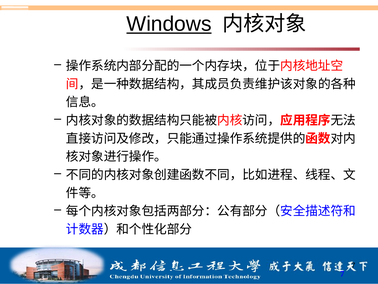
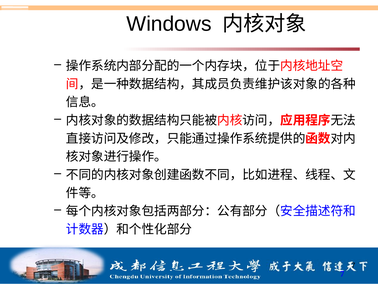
Windows underline: present -> none
